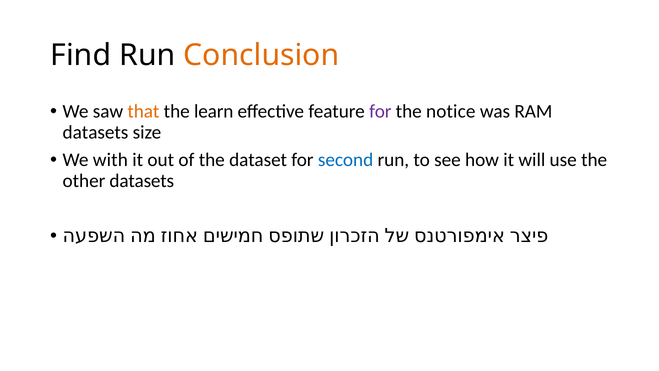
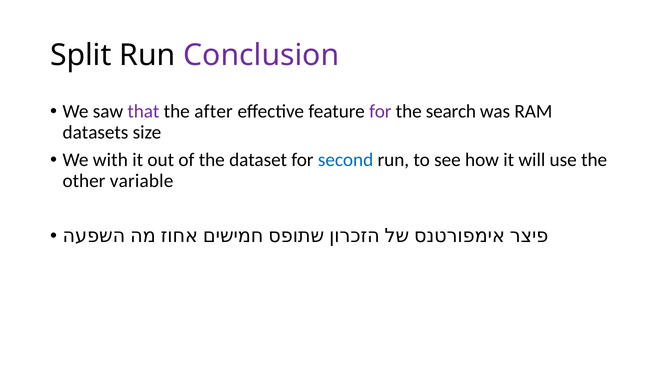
Find: Find -> Split
Conclusion colour: orange -> purple
that colour: orange -> purple
learn: learn -> after
notice: notice -> search
other datasets: datasets -> variable
